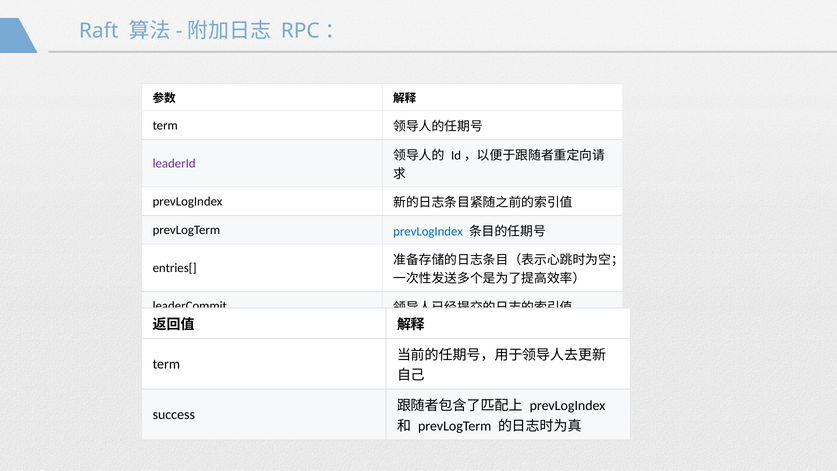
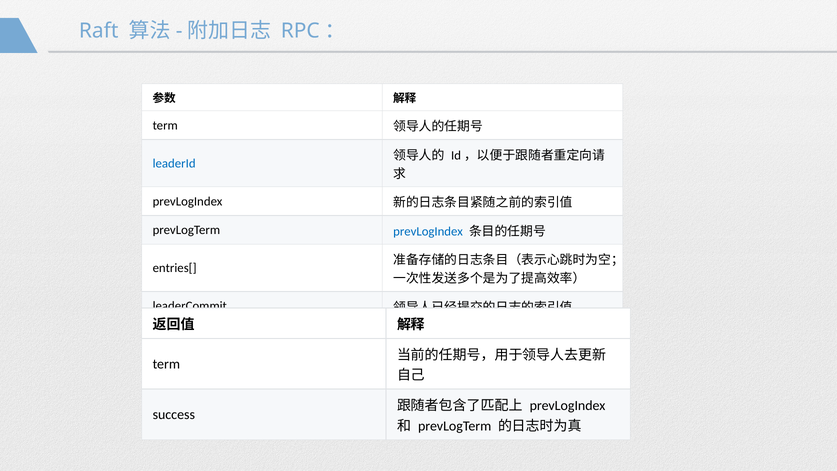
leaderId colour: purple -> blue
